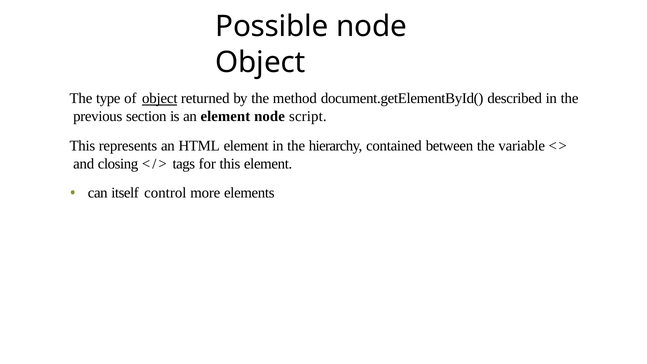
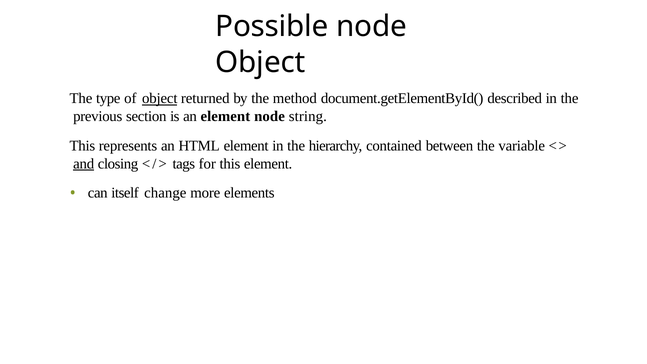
script: script -> string
and underline: none -> present
control: control -> change
